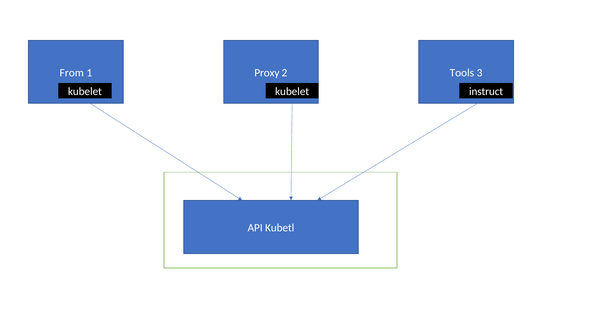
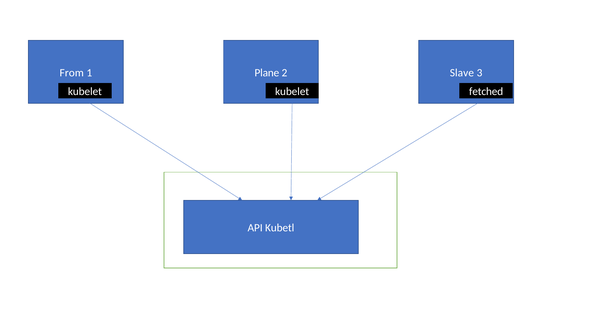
Proxy: Proxy -> Plane
Tools: Tools -> Slave
instruct: instruct -> fetched
